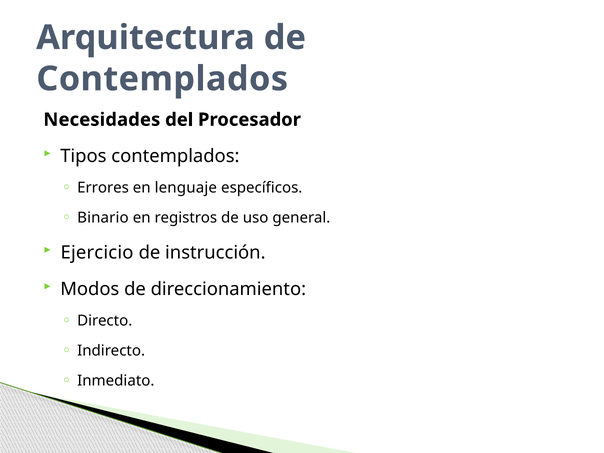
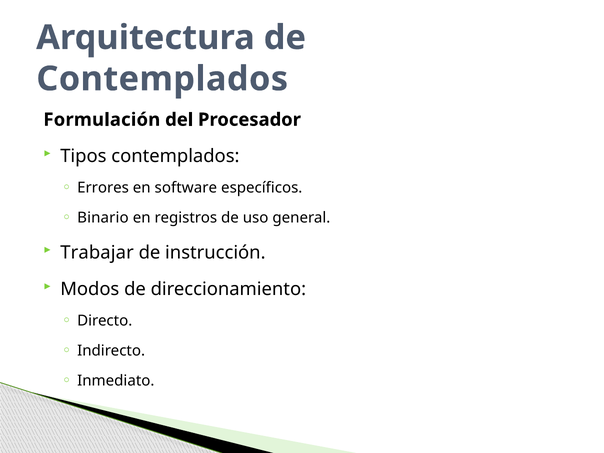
Necesidades: Necesidades -> Formulación
lenguaje: lenguaje -> software
Ejercicio: Ejercicio -> Trabajar
